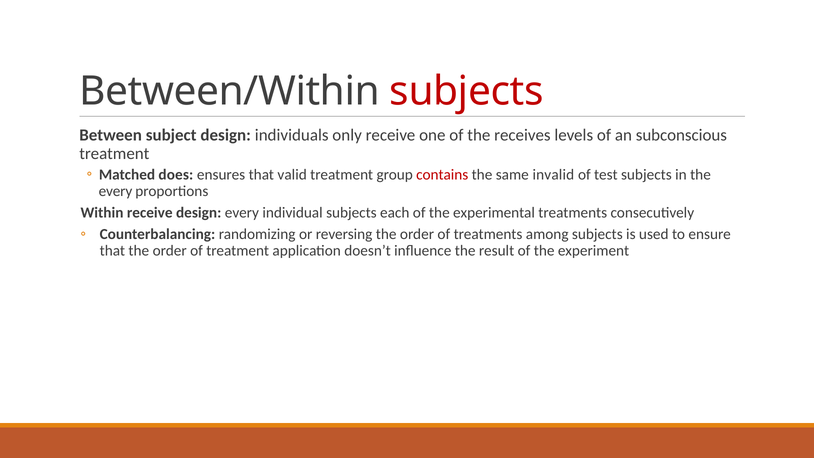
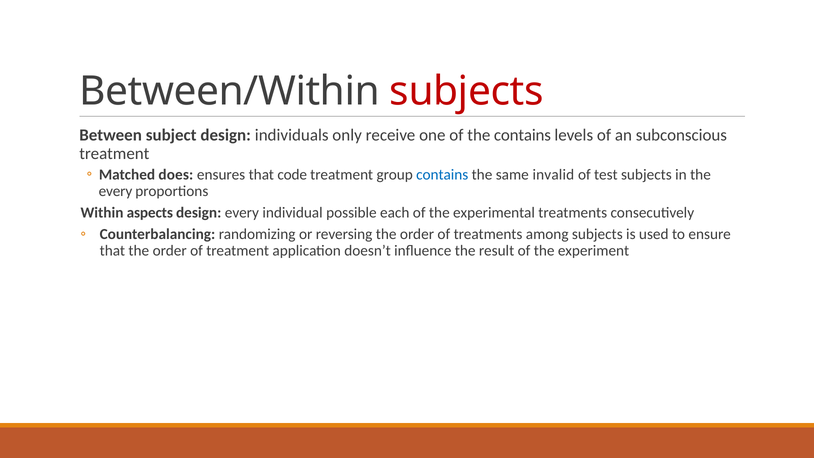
the receives: receives -> contains
valid: valid -> code
contains at (442, 174) colour: red -> blue
Within receive: receive -> aspects
individual subjects: subjects -> possible
